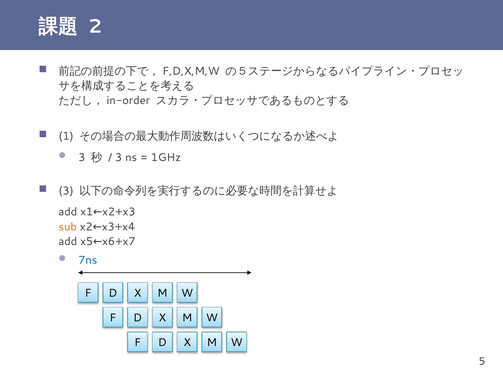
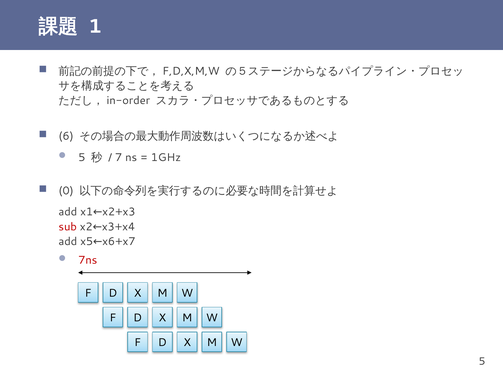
2: 2 -> 1
1: 1 -> 6
3 at (82, 157): 3 -> 5
3 at (119, 157): 3 -> 7
3 at (66, 191): 3 -> 0
sub colour: orange -> red
7ns colour: blue -> red
